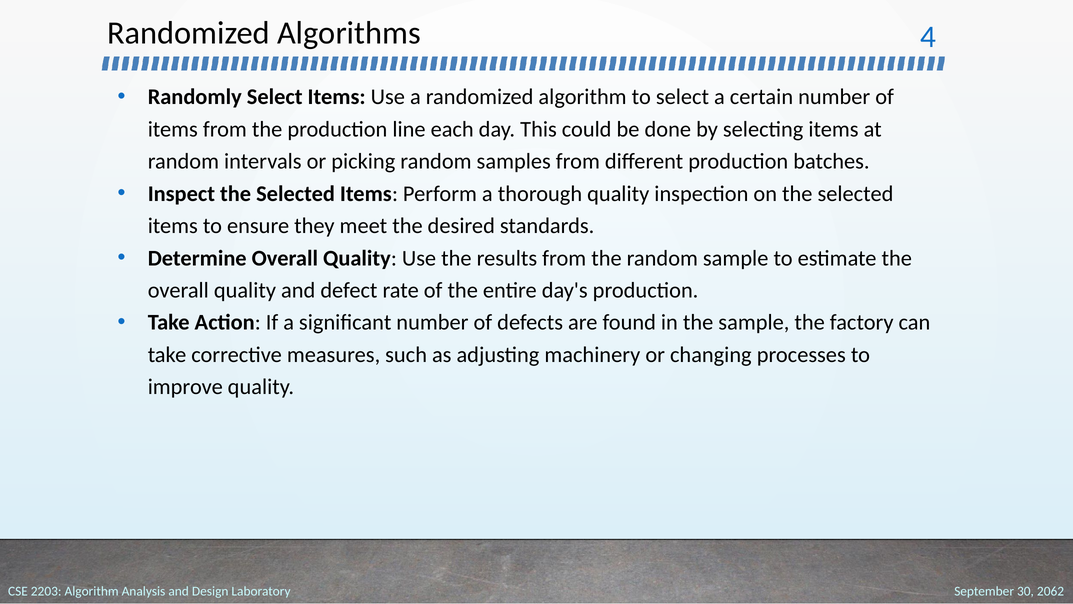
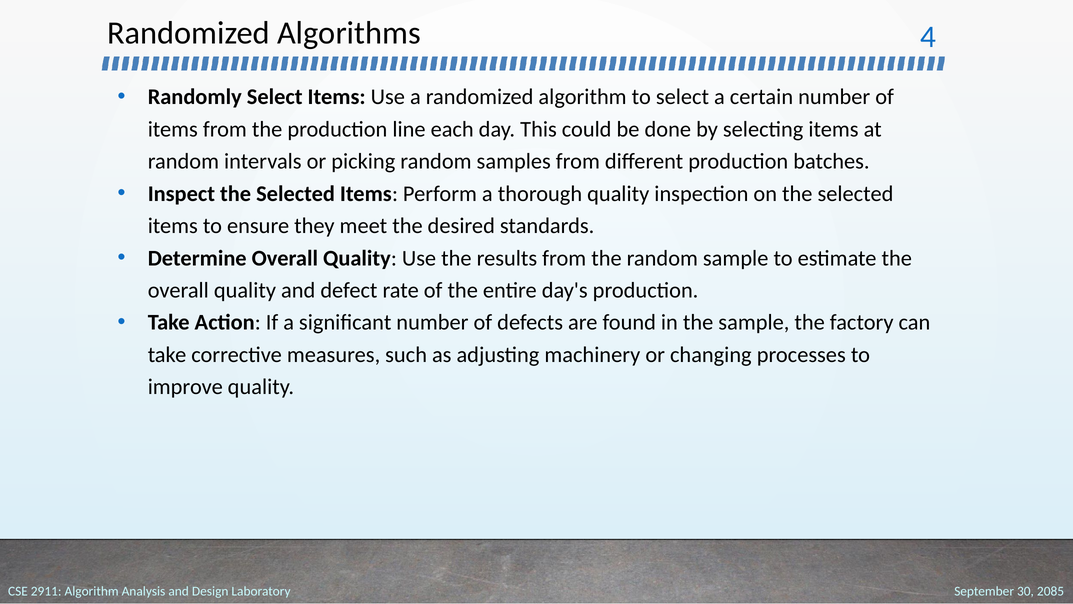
2203: 2203 -> 2911
2062: 2062 -> 2085
